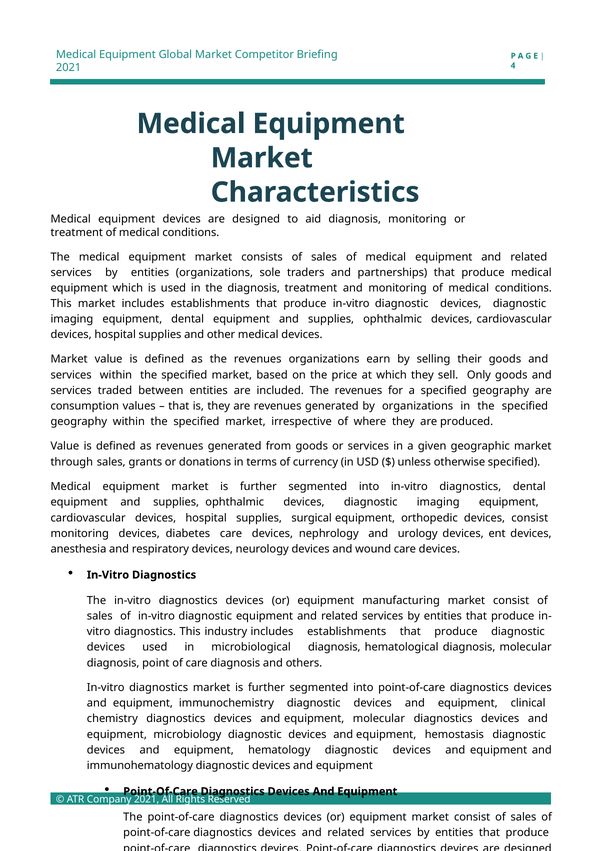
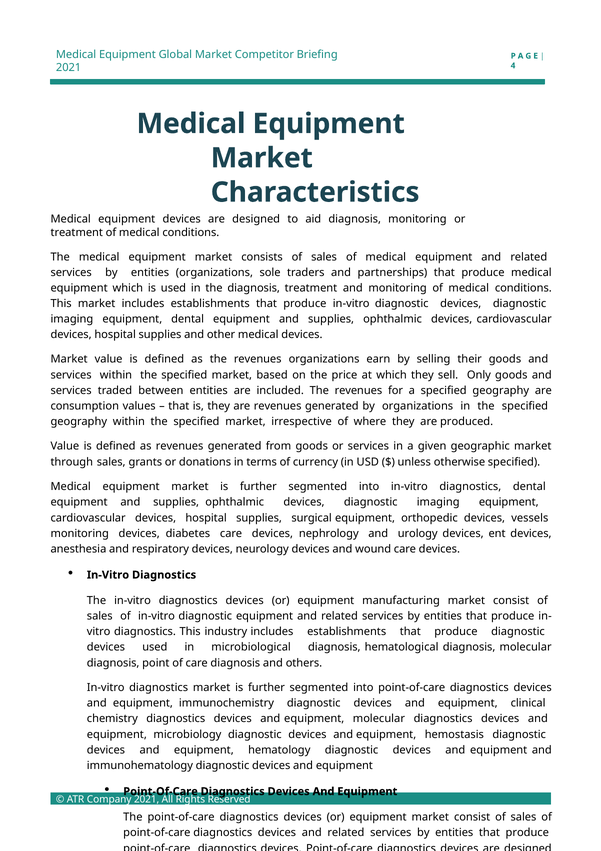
devices consist: consist -> vessels
